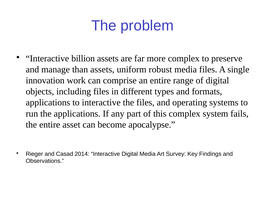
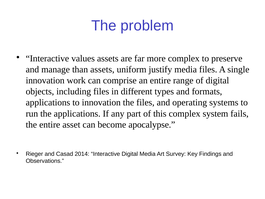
billion: billion -> values
robust: robust -> justify
to interactive: interactive -> innovation
